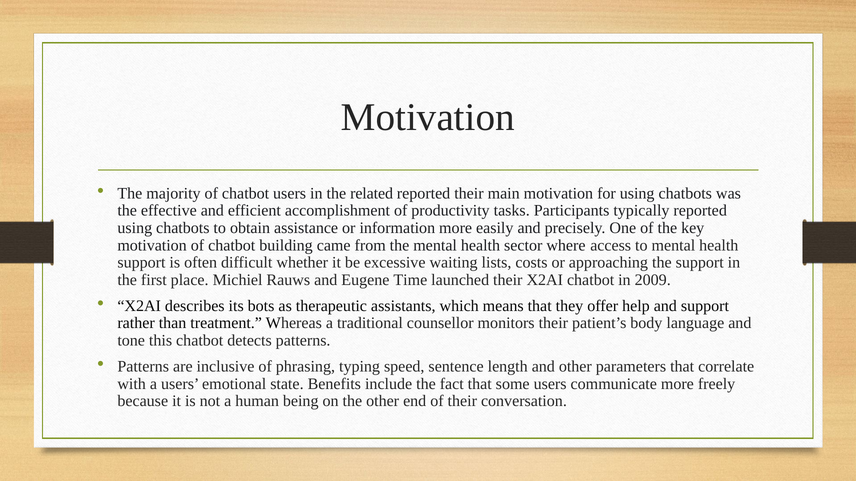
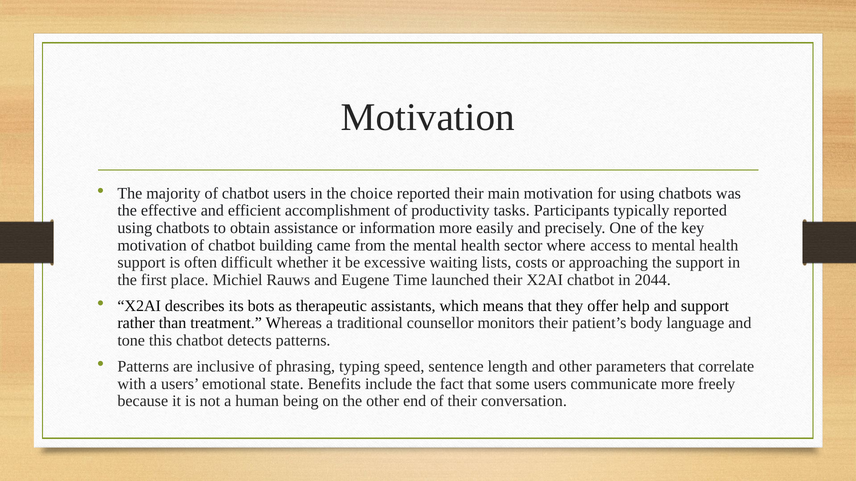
related: related -> choice
2009: 2009 -> 2044
